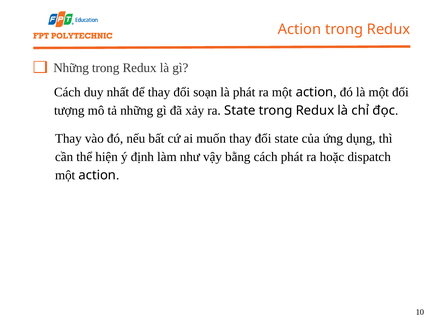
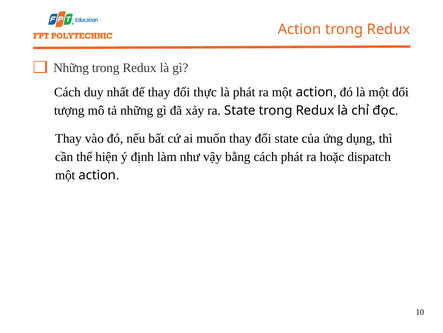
soạn: soạn -> thực
